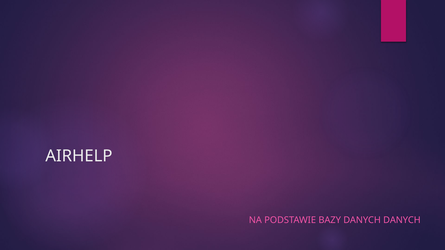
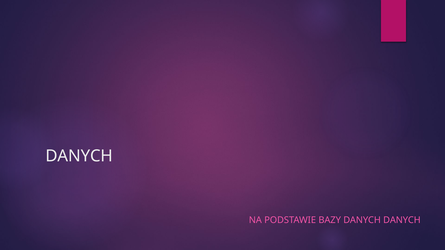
AIRHELP at (79, 156): AIRHELP -> DANYCH
